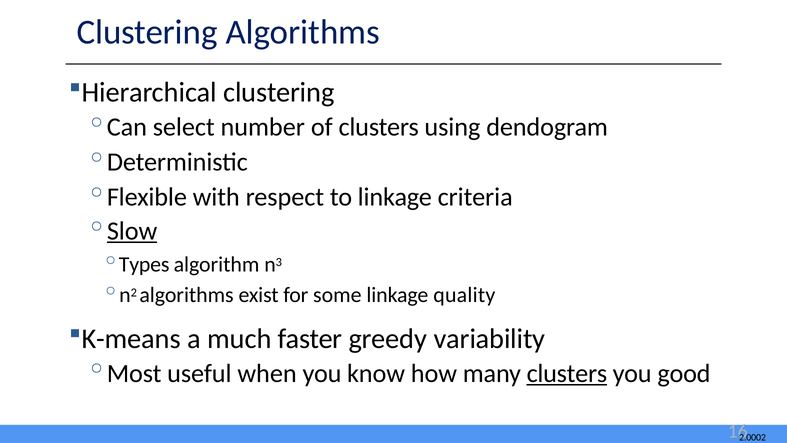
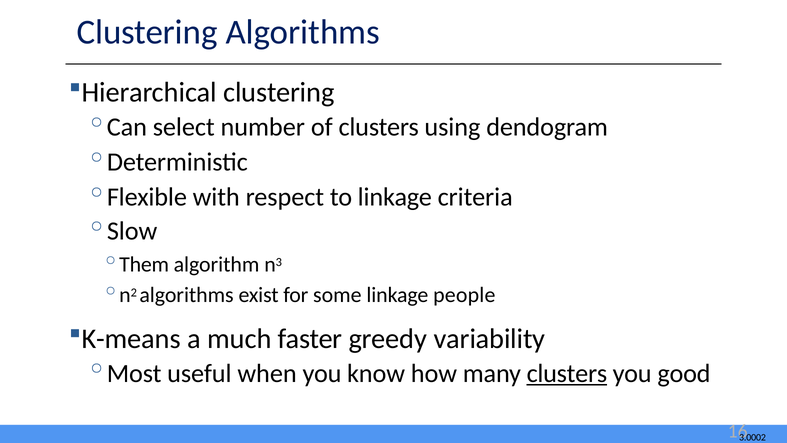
Slow underline: present -> none
Types: Types -> Them
quality: quality -> people
2.0002: 2.0002 -> 3.0002
